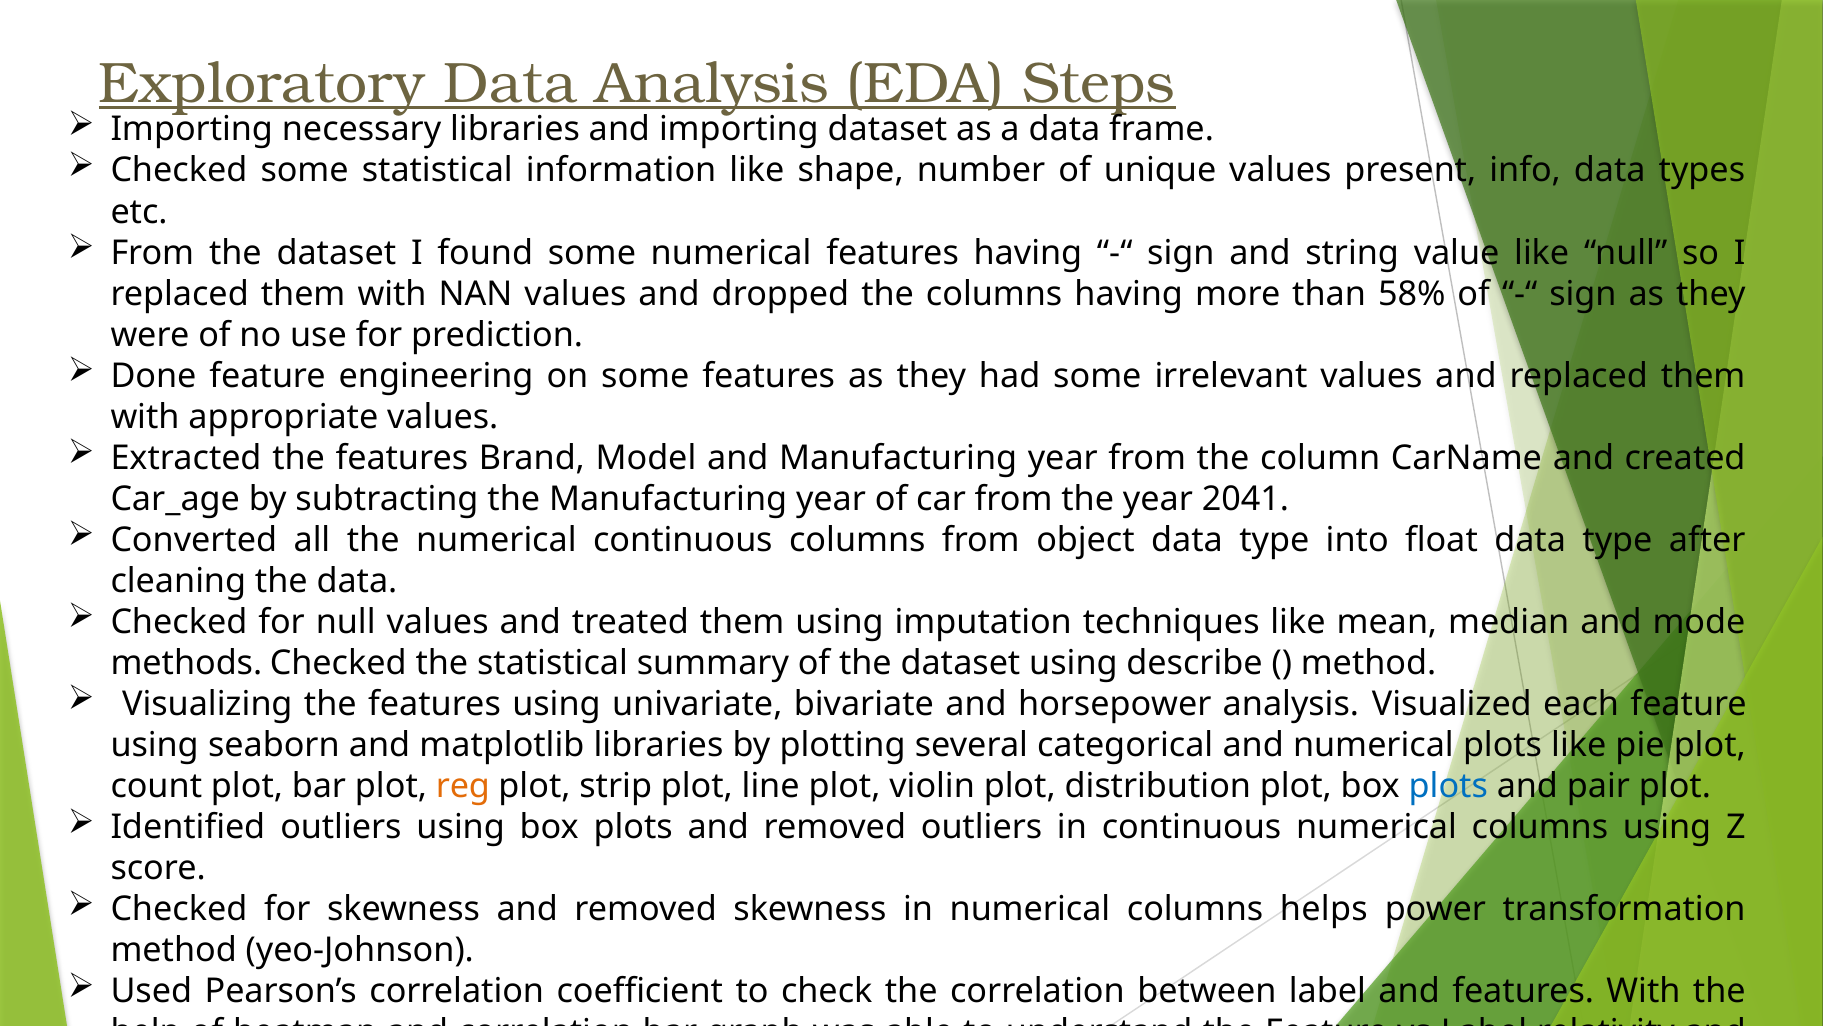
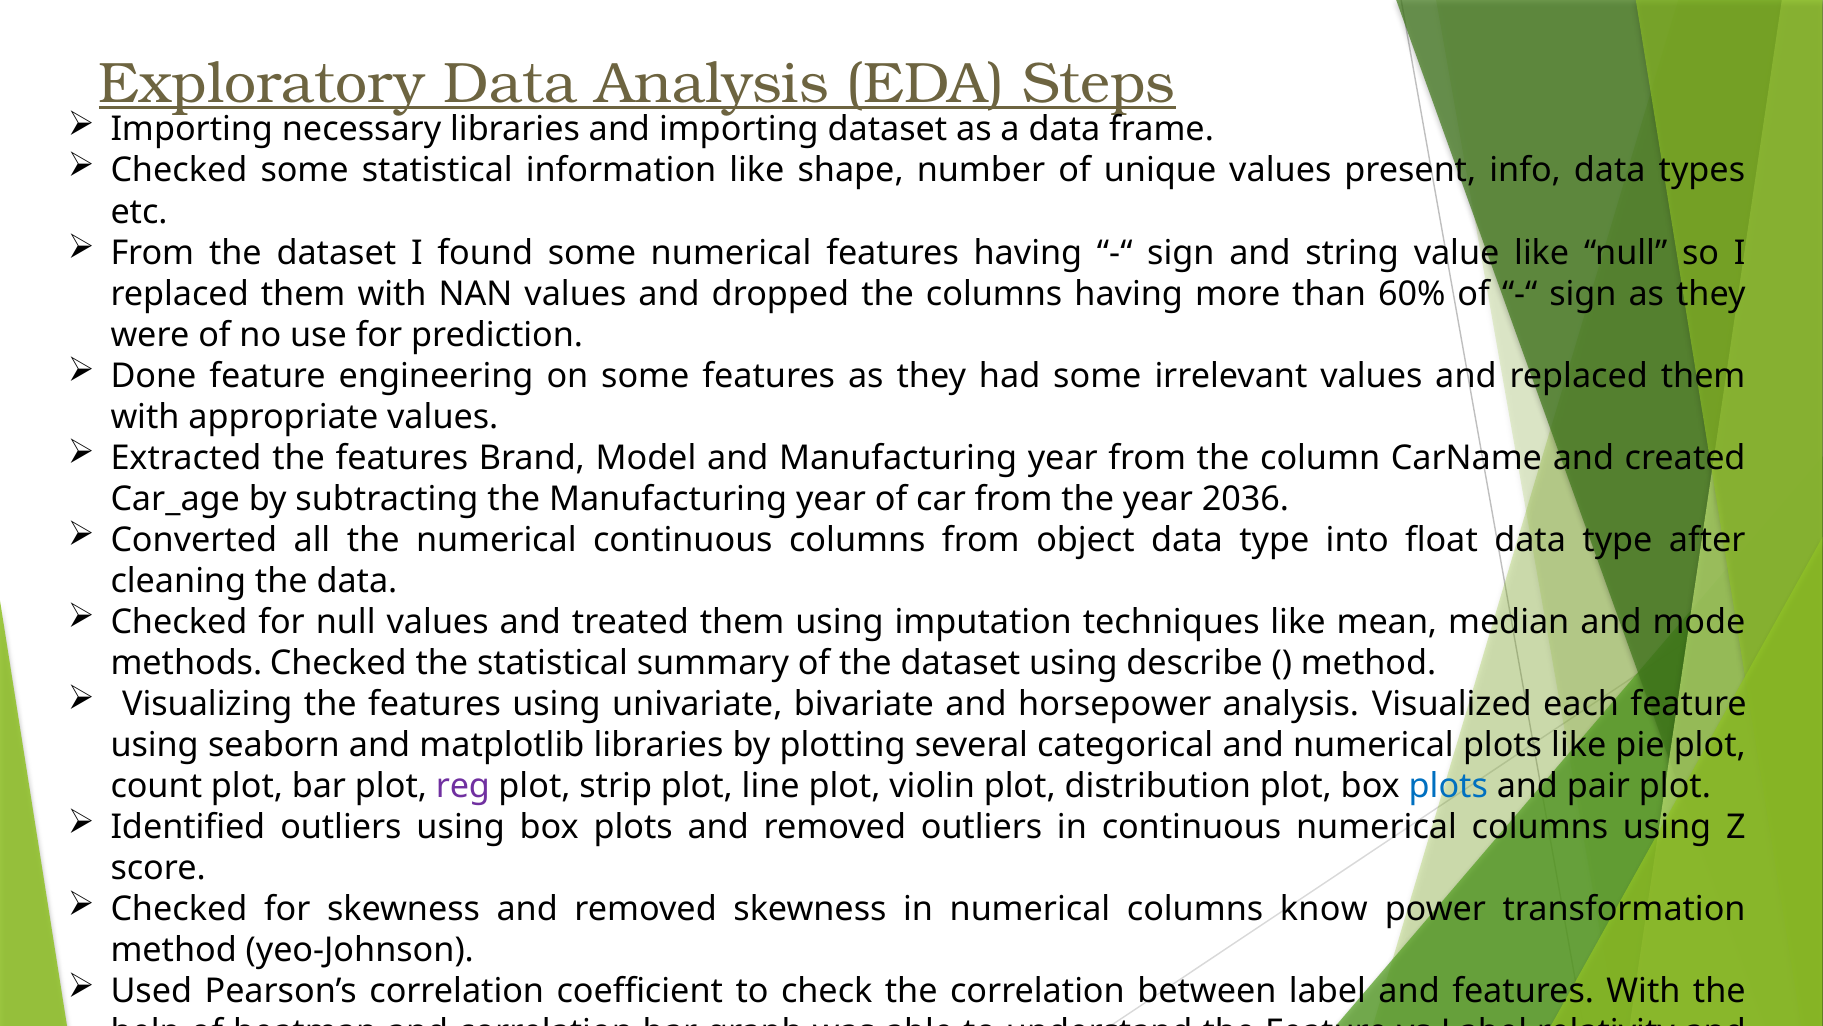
58%: 58% -> 60%
2041: 2041 -> 2036
reg colour: orange -> purple
helps: helps -> know
